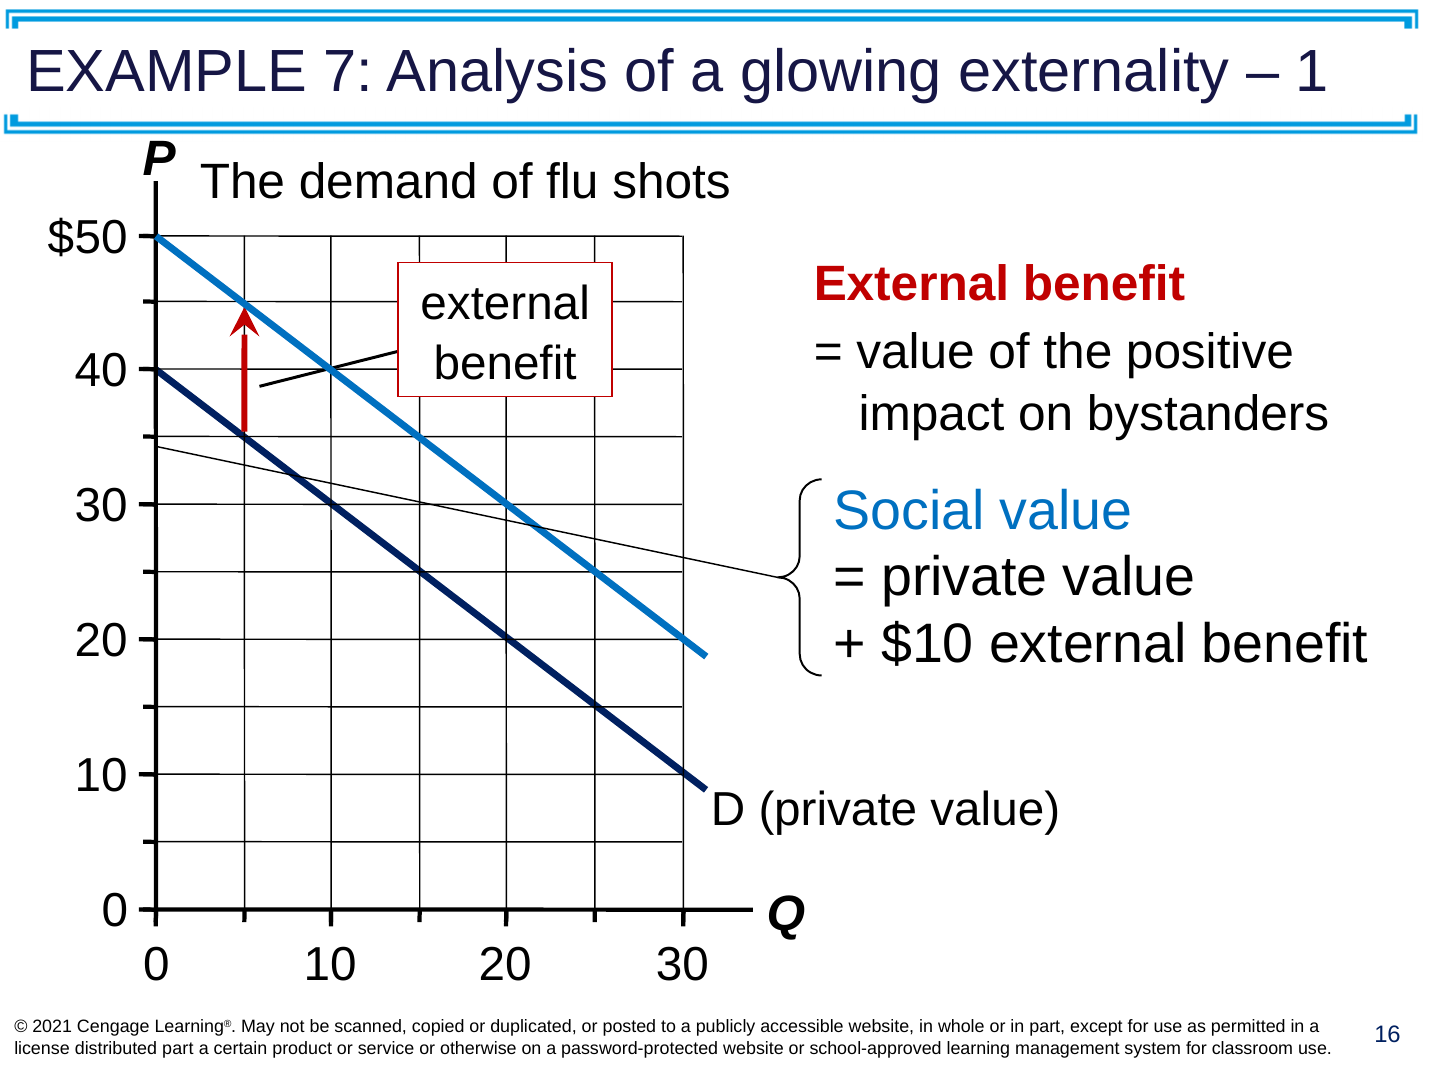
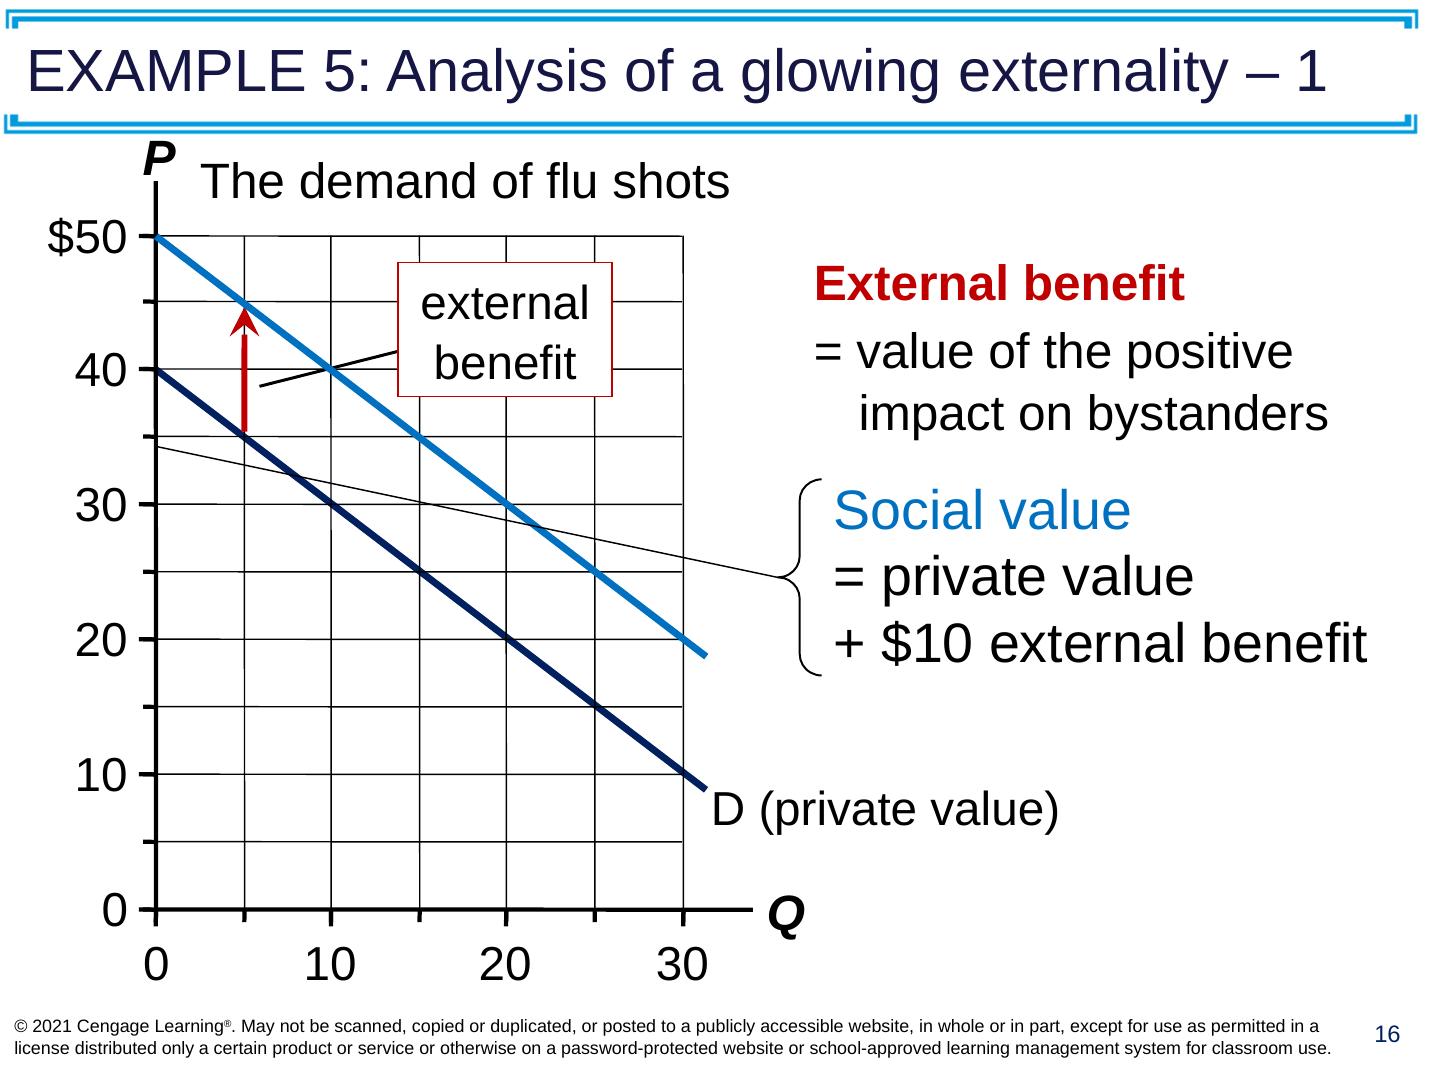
7: 7 -> 5
distributed part: part -> only
